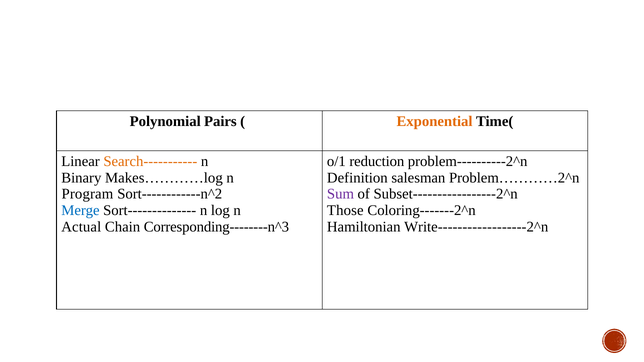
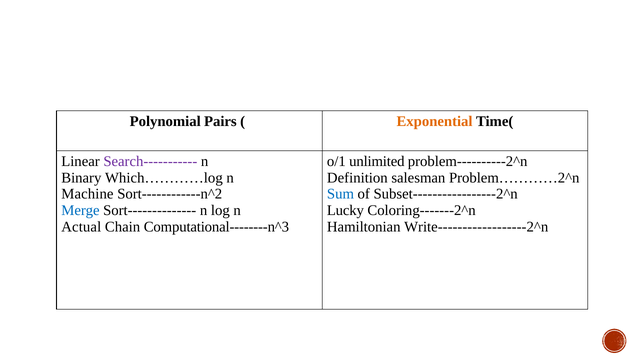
Search----------- colour: orange -> purple
reduction: reduction -> unlimited
Makes…………log: Makes…………log -> Which…………log
Program: Program -> Machine
Sum colour: purple -> blue
Those: Those -> Lucky
Corresponding--------n^3: Corresponding--------n^3 -> Computational--------n^3
